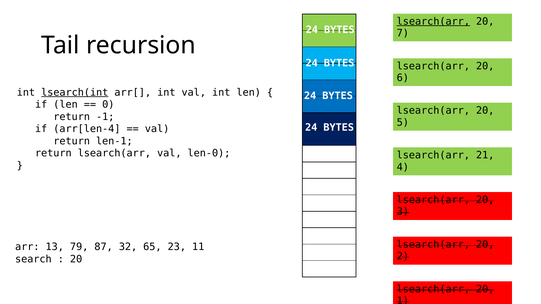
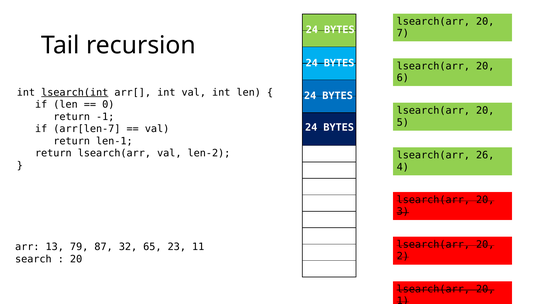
lsearch(arr at (433, 21) underline: present -> none
arr[len-4: arr[len-4 -> arr[len-7
len-0: len-0 -> len-2
21: 21 -> 26
